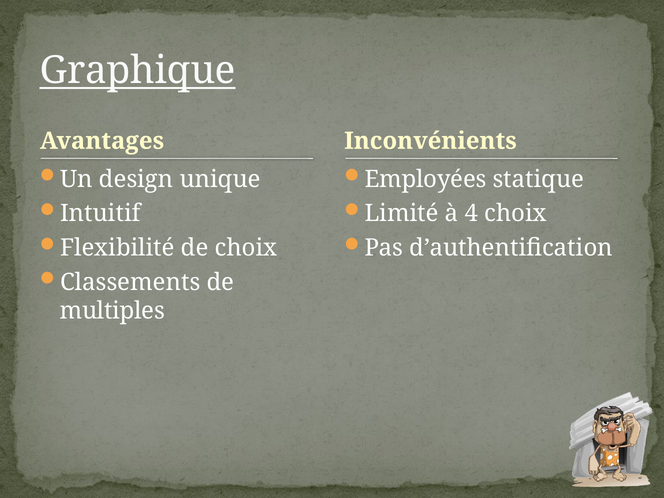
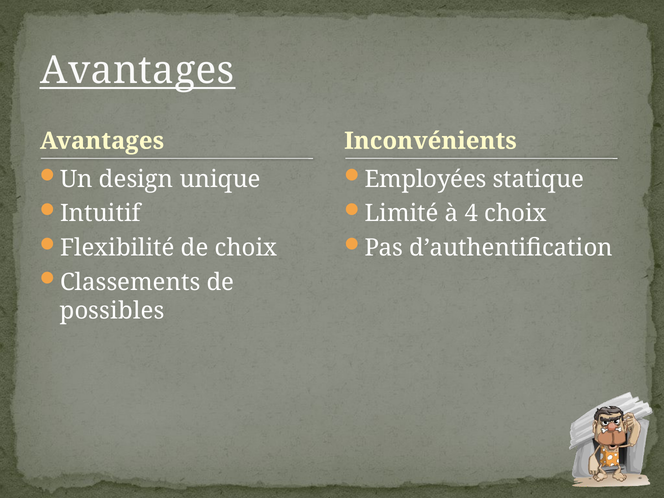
Graphique at (138, 70): Graphique -> Avantages
multiples: multiples -> possibles
